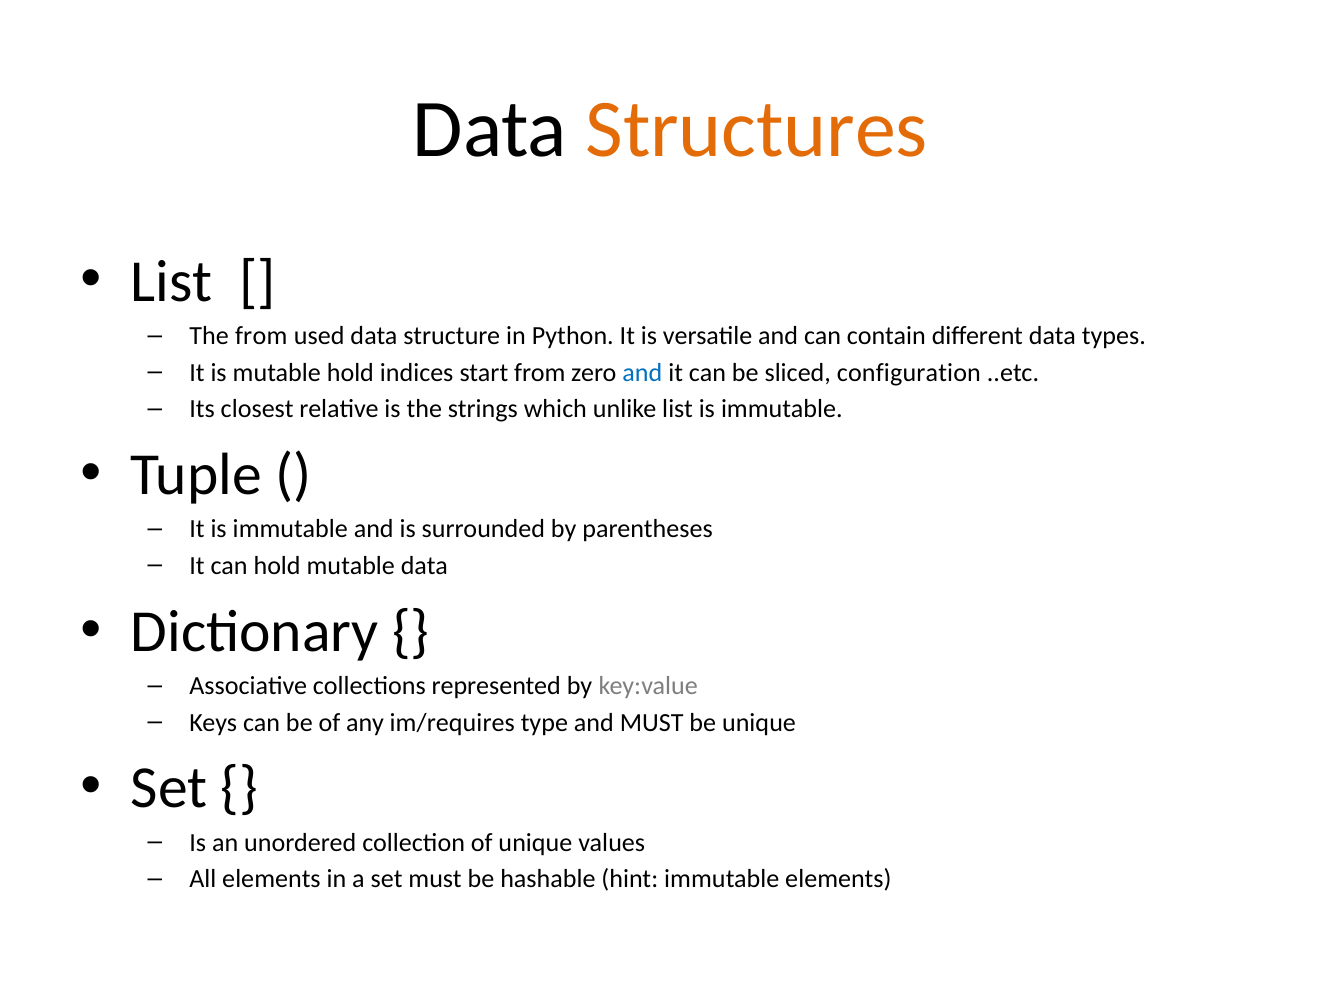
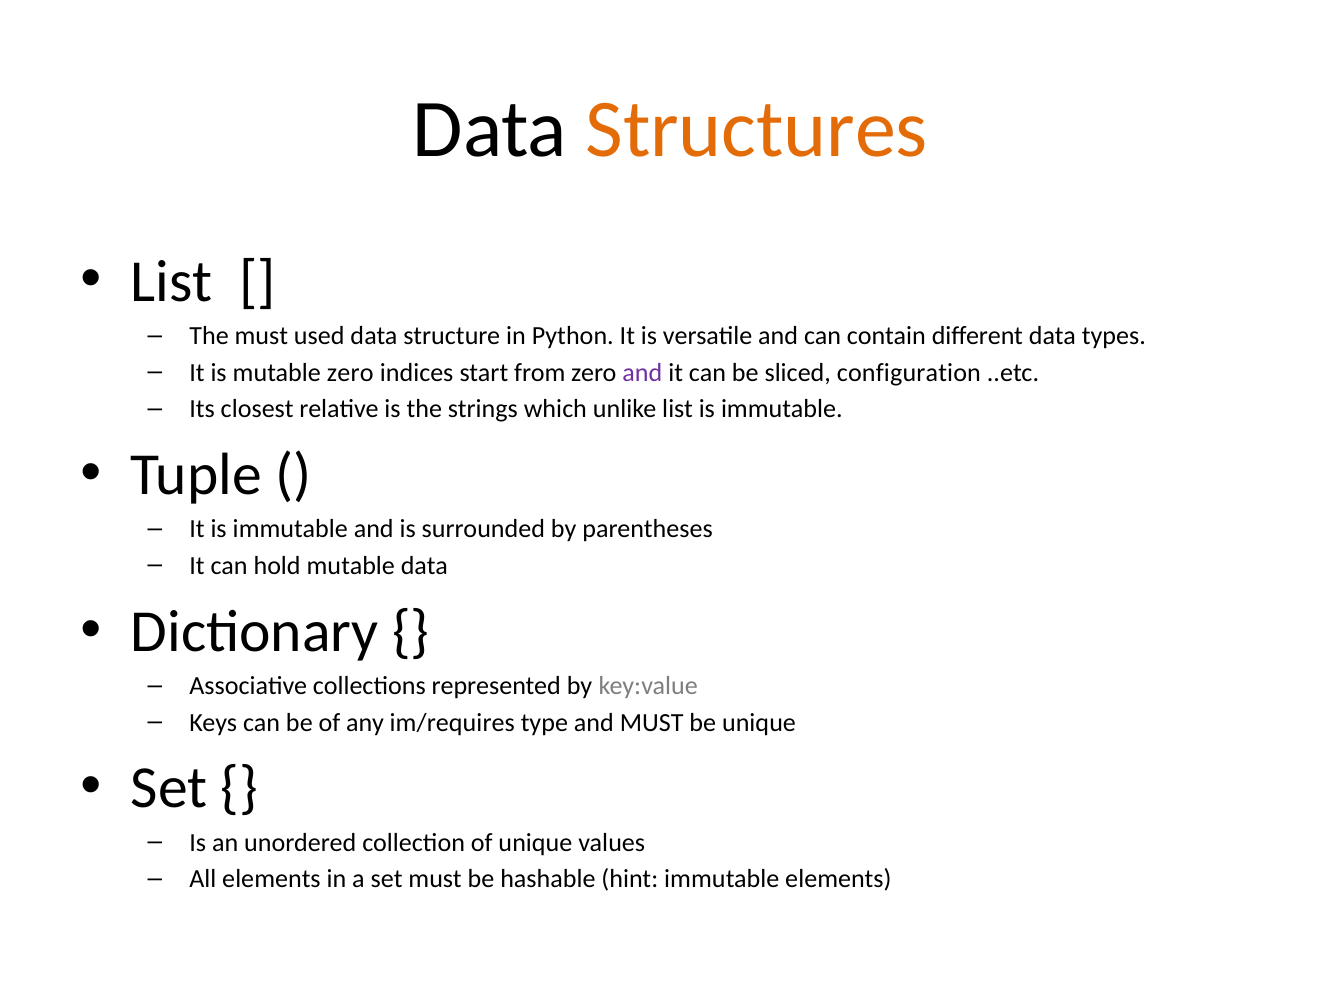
The from: from -> must
mutable hold: hold -> zero
and at (642, 372) colour: blue -> purple
